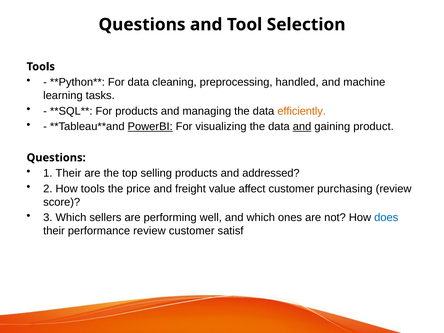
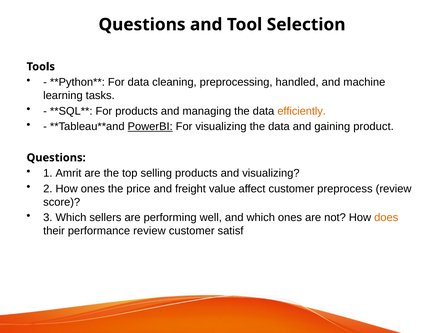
and at (302, 127) underline: present -> none
1 Their: Their -> Amrit
and addressed: addressed -> visualizing
How tools: tools -> ones
purchasing: purchasing -> preprocess
does colour: blue -> orange
